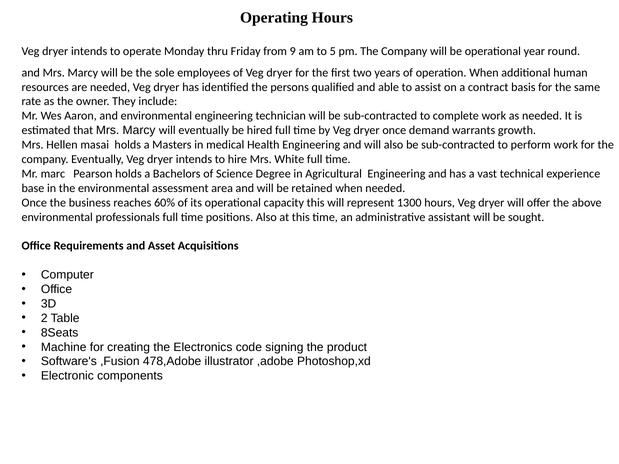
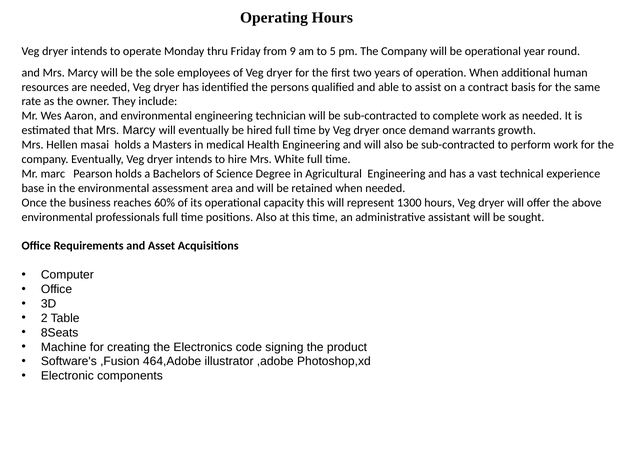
478,Adobe: 478,Adobe -> 464,Adobe
